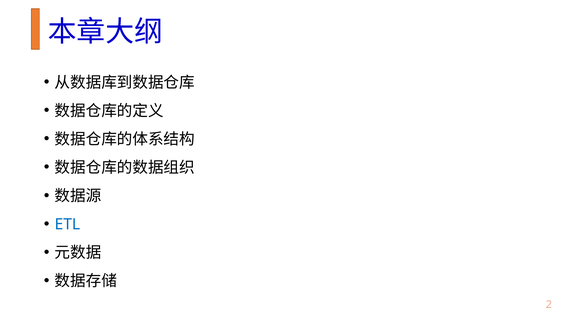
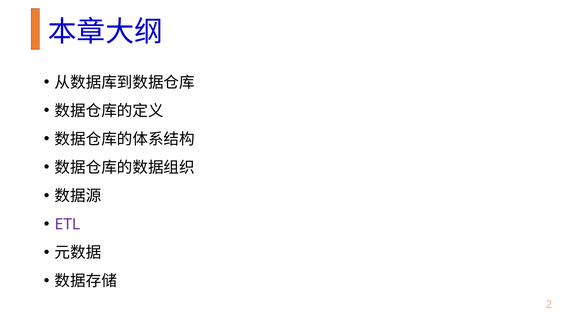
ETL colour: blue -> purple
